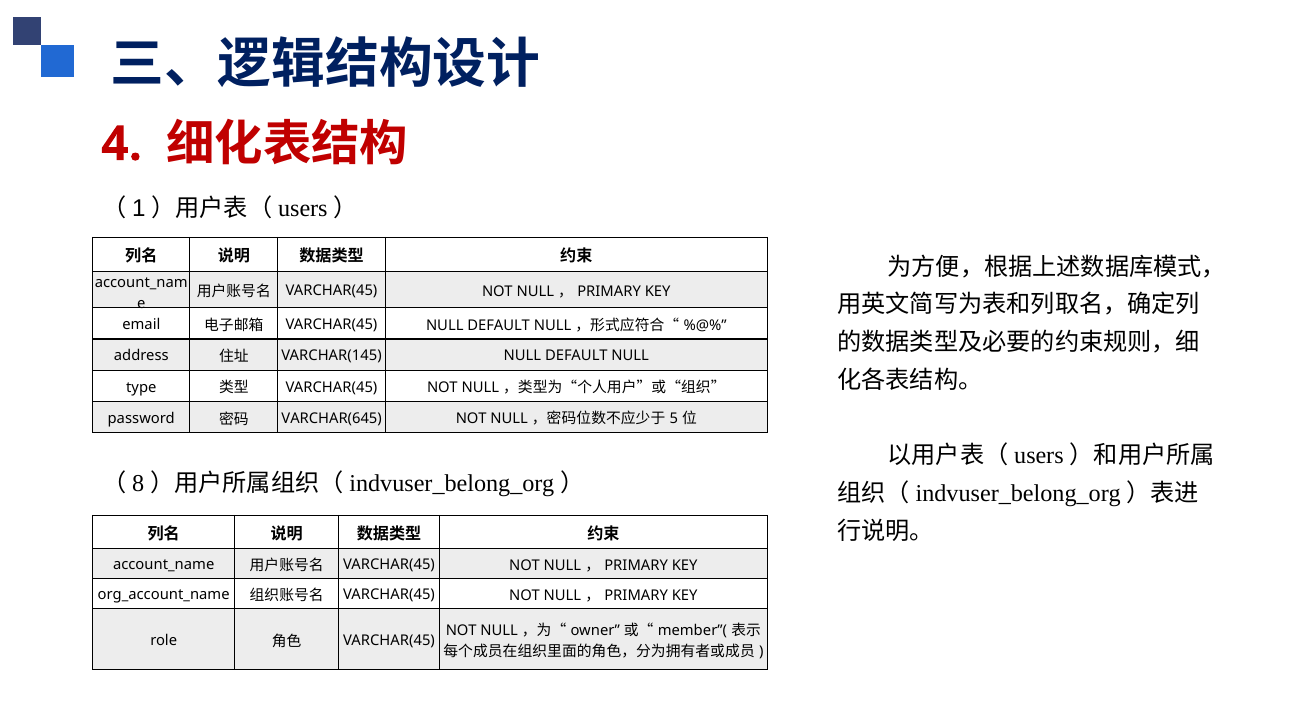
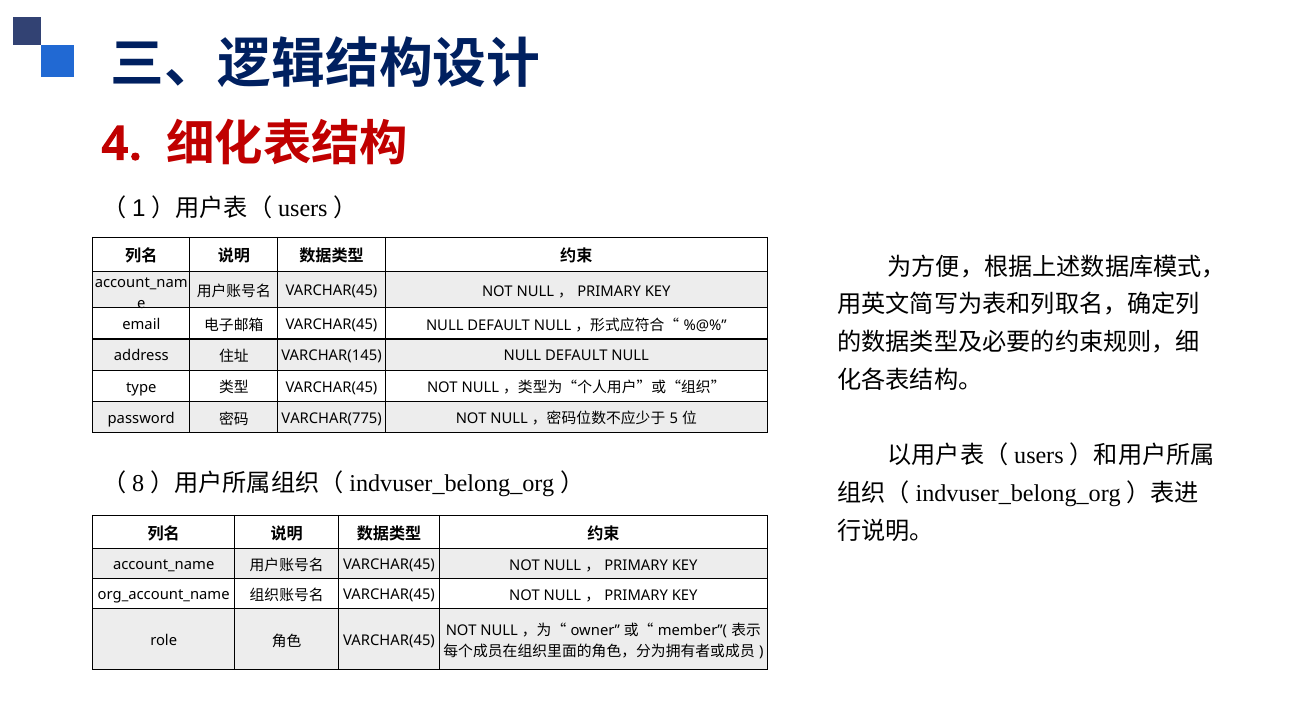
VARCHAR(645: VARCHAR(645 -> VARCHAR(775
